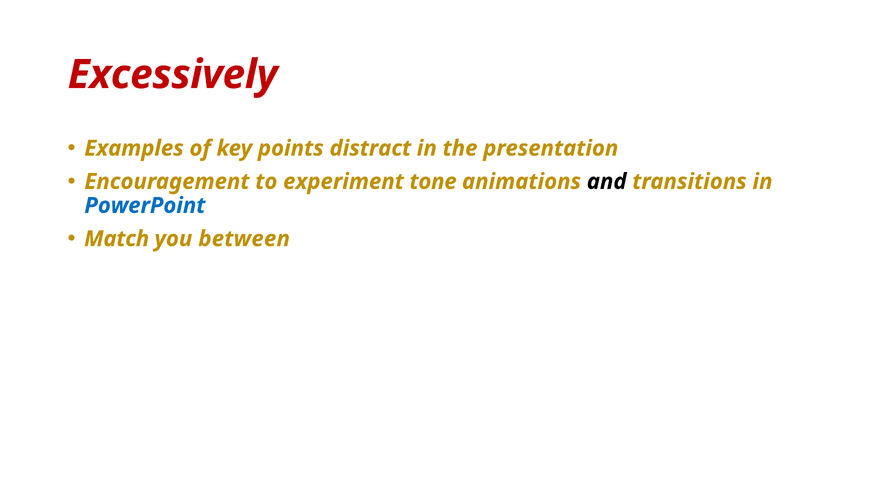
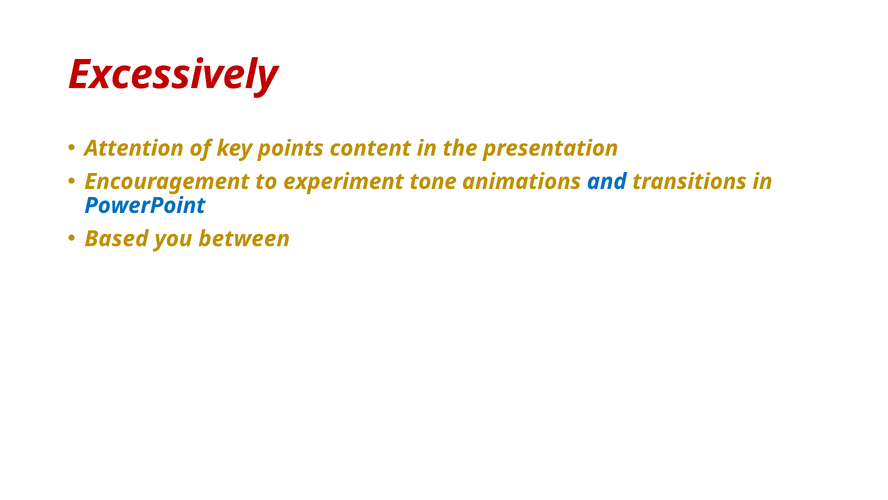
Examples: Examples -> Attention
distract: distract -> content
and colour: black -> blue
Match: Match -> Based
